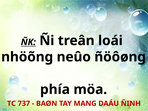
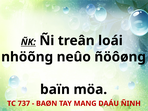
phía: phía -> baïn
